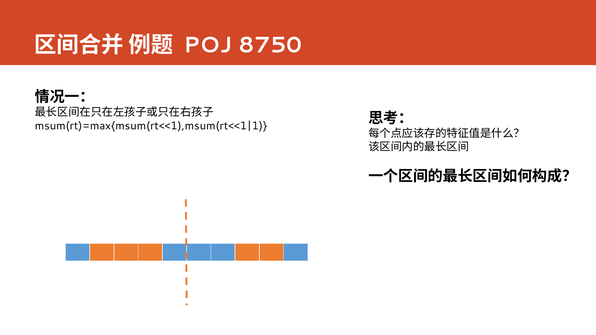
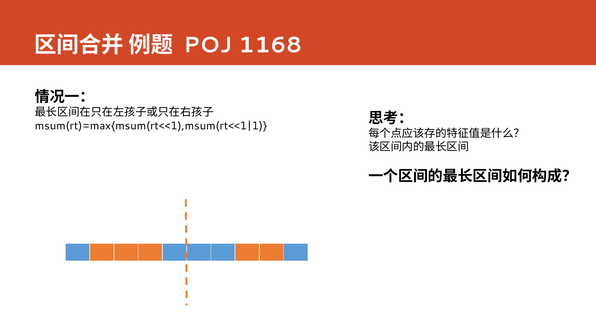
8750: 8750 -> 1168
